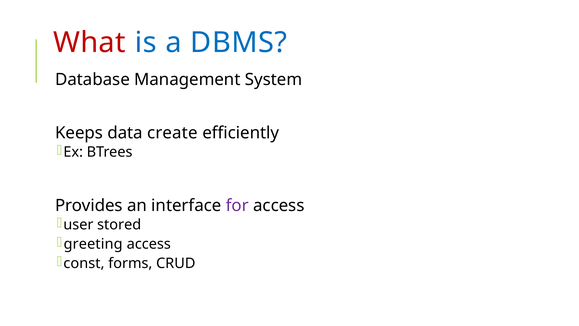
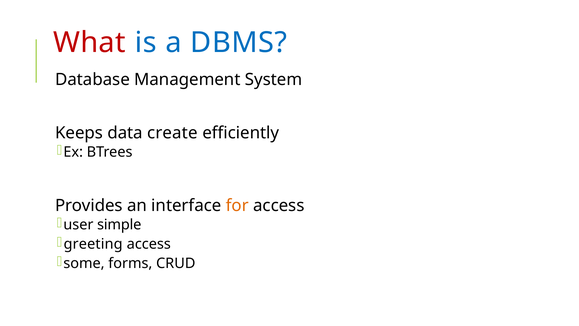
for colour: purple -> orange
stored: stored -> simple
const: const -> some
